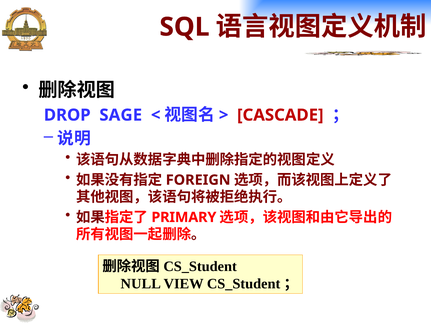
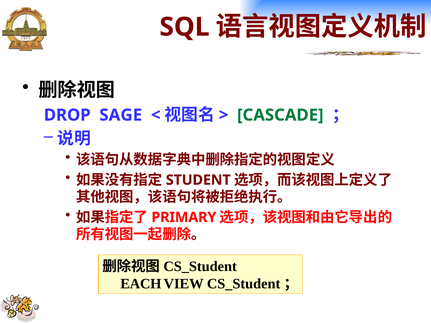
CASCADE colour: red -> green
FOREIGN: FOREIGN -> STUDENT
NULL: NULL -> EACH
